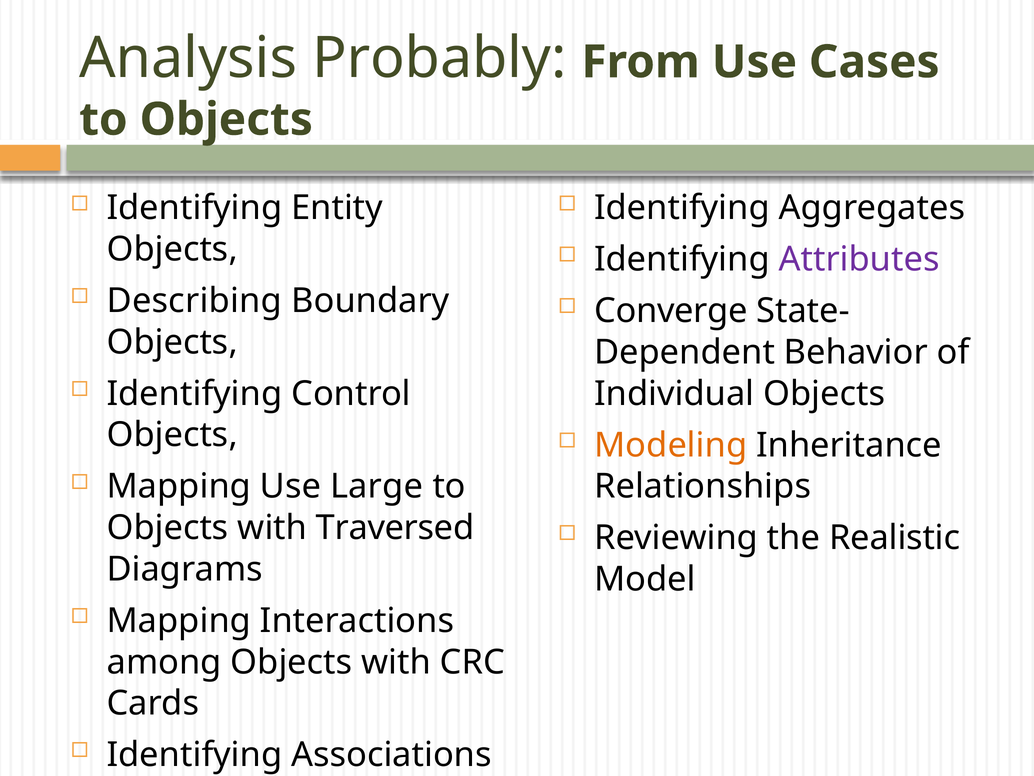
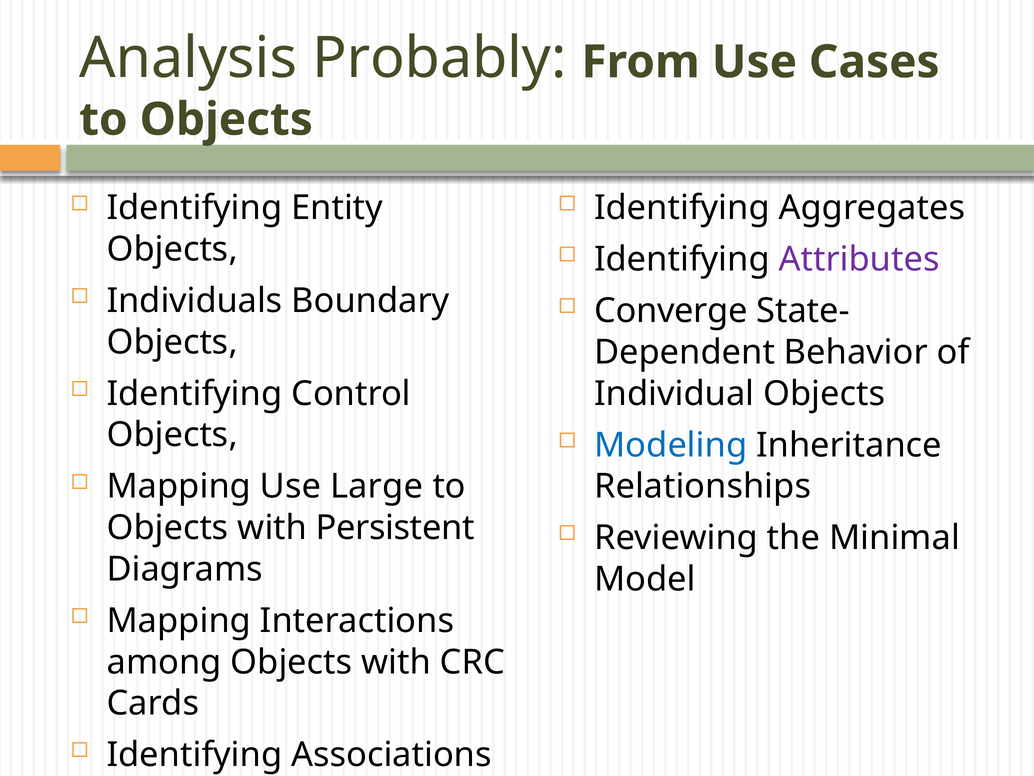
Describing: Describing -> Individuals
Modeling colour: orange -> blue
Traversed: Traversed -> Persistent
Realistic: Realistic -> Minimal
